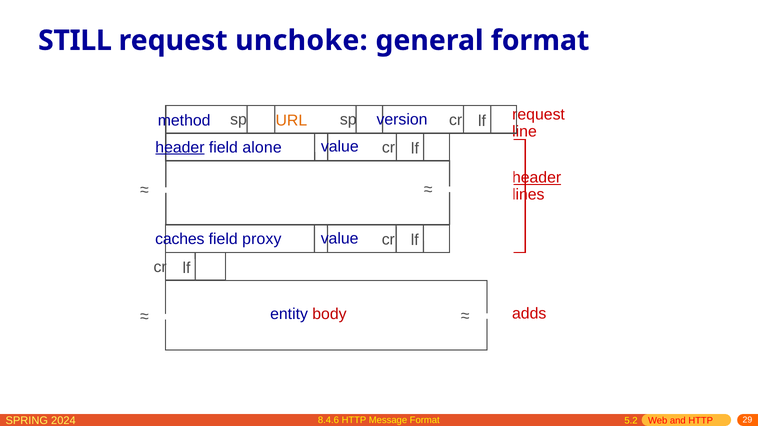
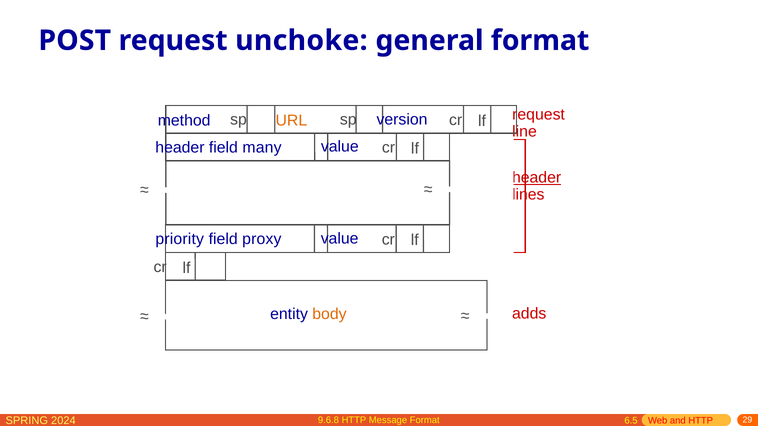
STILL: STILL -> POST
header at (180, 148) underline: present -> none
alone: alone -> many
caches: caches -> priority
body colour: red -> orange
8.4.6: 8.4.6 -> 9.6.8
5.2: 5.2 -> 6.5
